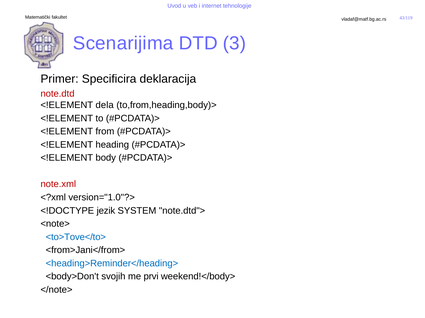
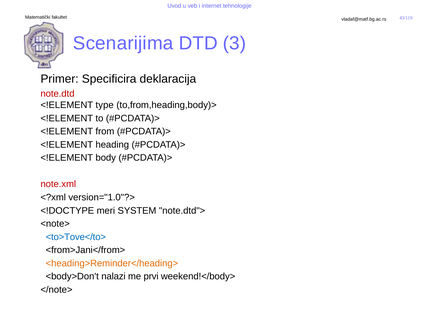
dela: dela -> type
jezik: jezik -> meri
<heading>Reminder</heading> colour: blue -> orange
svojih: svojih -> nalazi
